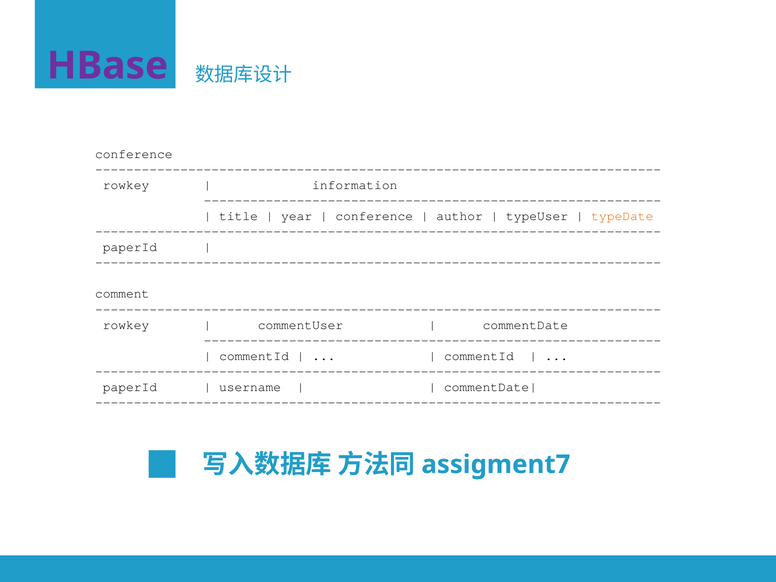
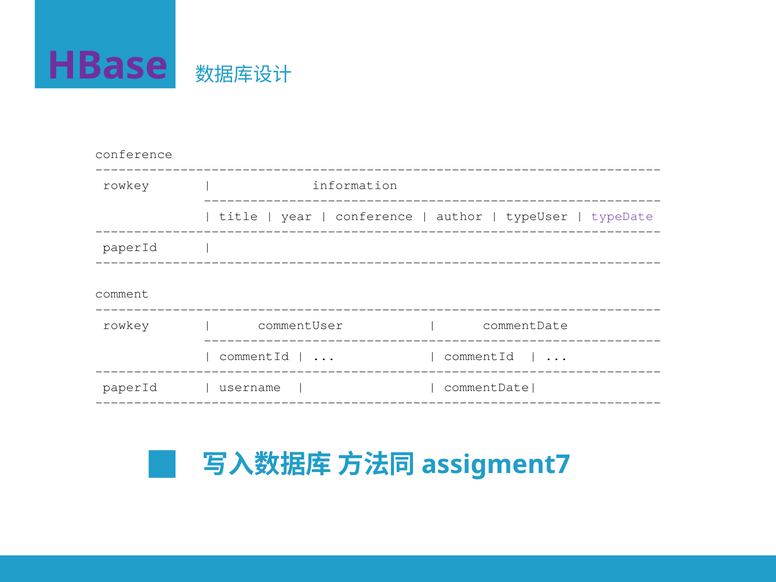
typeDate colour: orange -> purple
